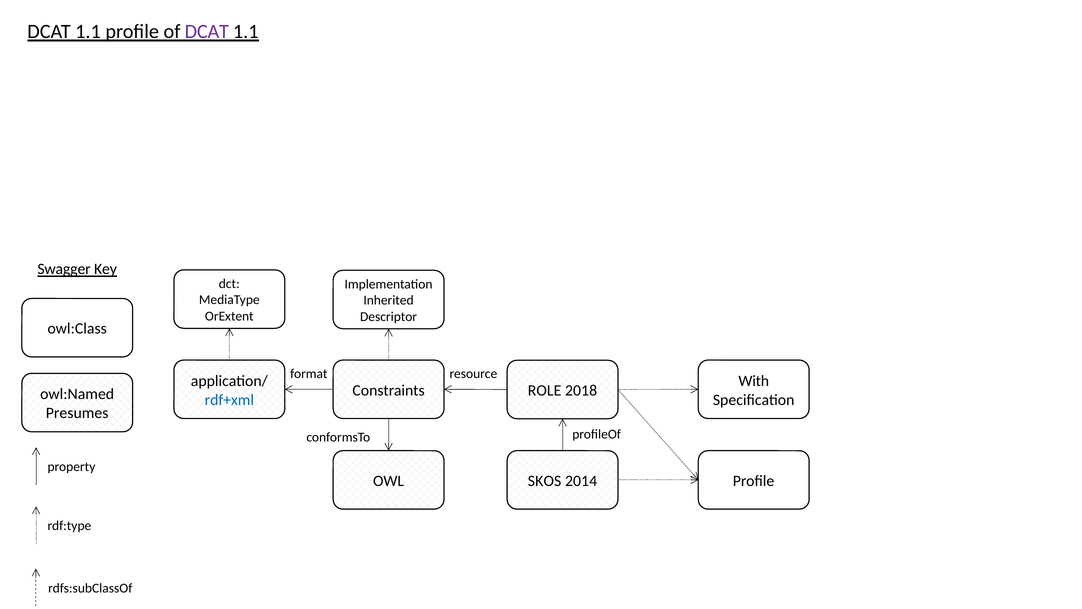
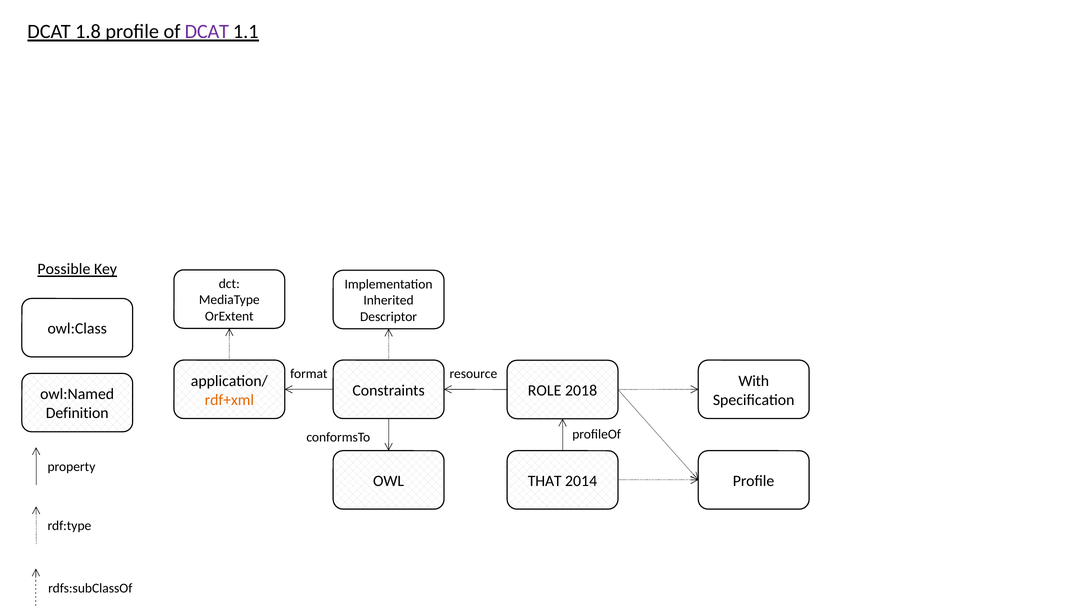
1.1 at (88, 31): 1.1 -> 1.8
Swagger: Swagger -> Possible
rdf+xml colour: blue -> orange
Presumes: Presumes -> Definition
SKOS: SKOS -> THAT
